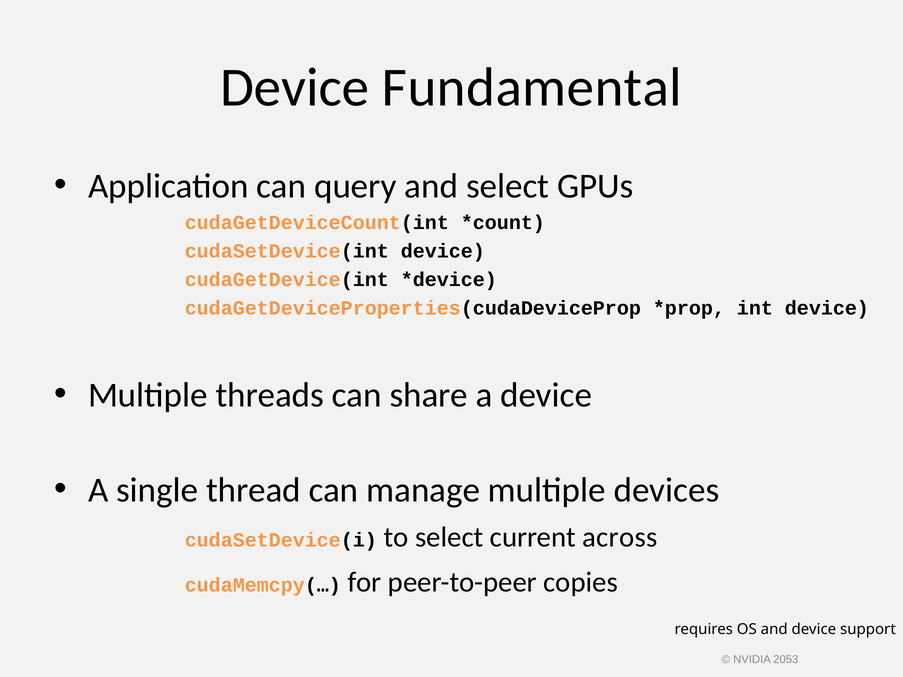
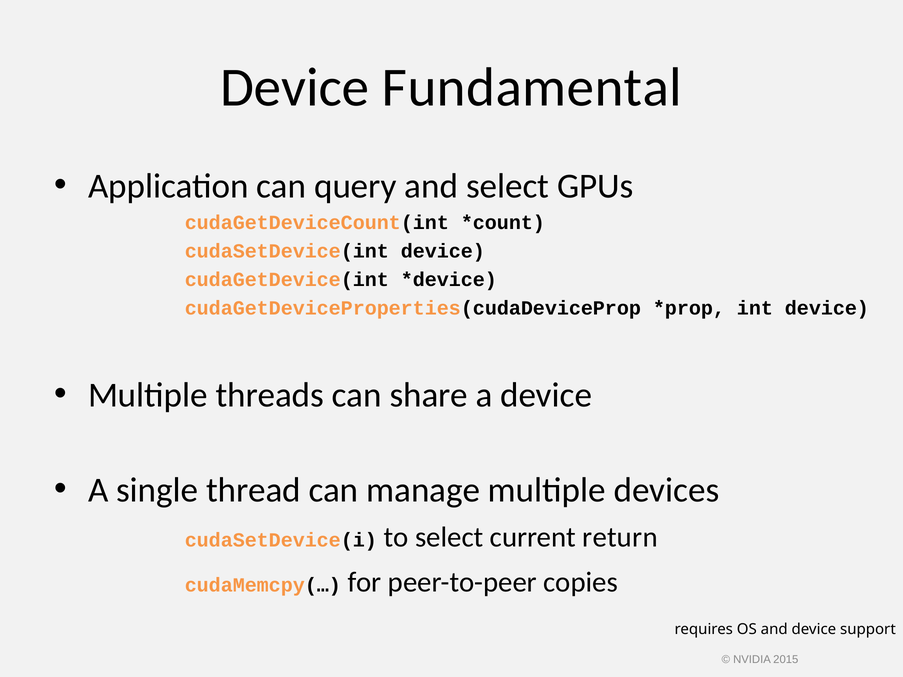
across: across -> return
2053: 2053 -> 2015
